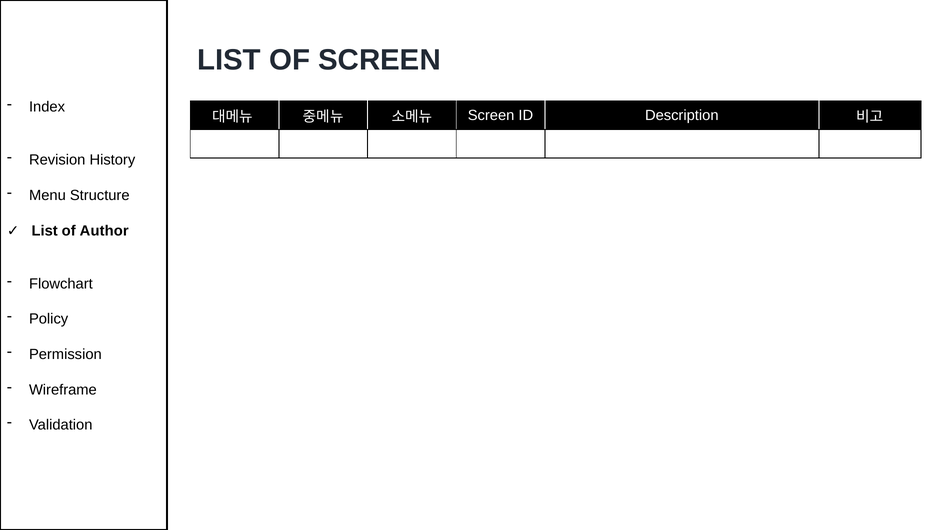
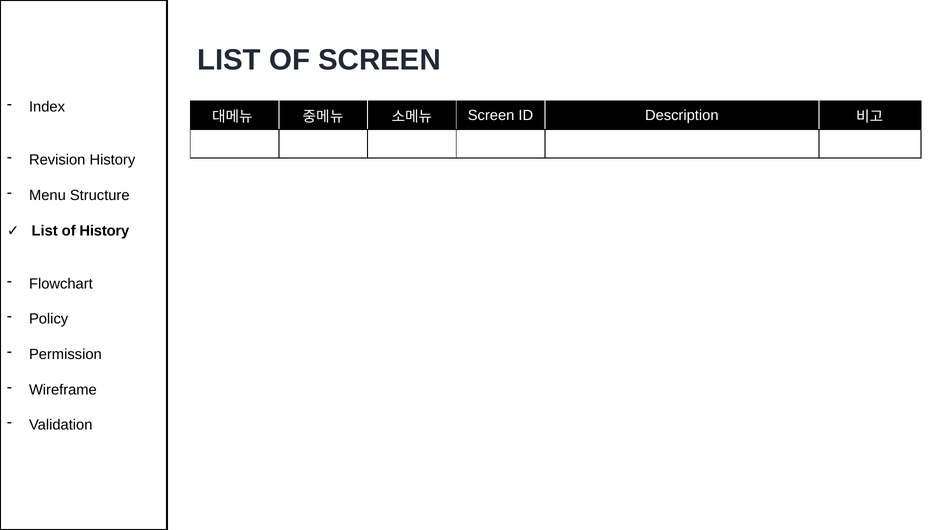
of Author: Author -> History
